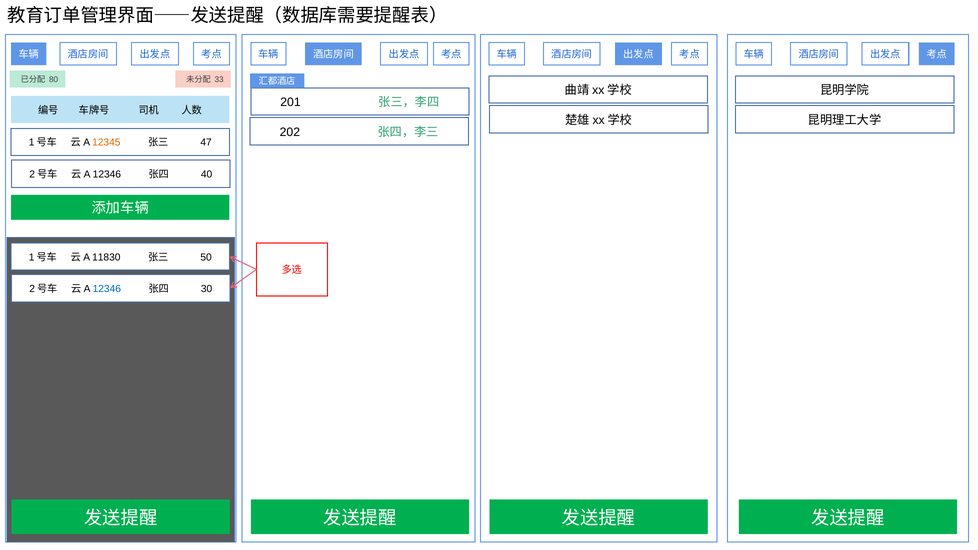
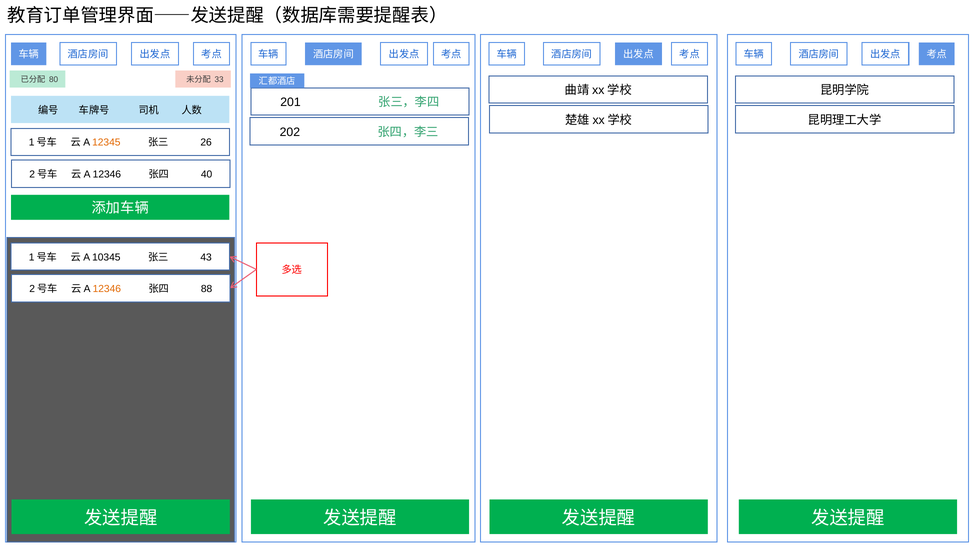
47: 47 -> 26
11830: 11830 -> 10345
50: 50 -> 43
12346 at (107, 289) colour: blue -> orange
30: 30 -> 88
